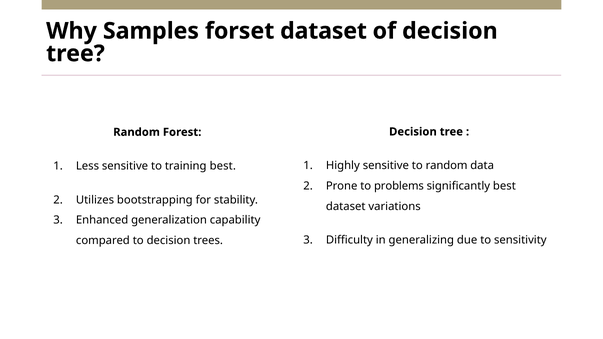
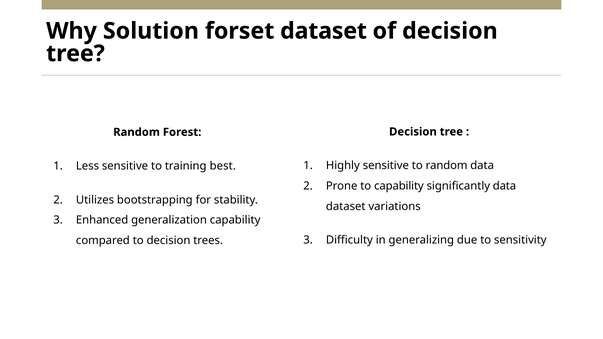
Samples: Samples -> Solution
to problems: problems -> capability
significantly best: best -> data
